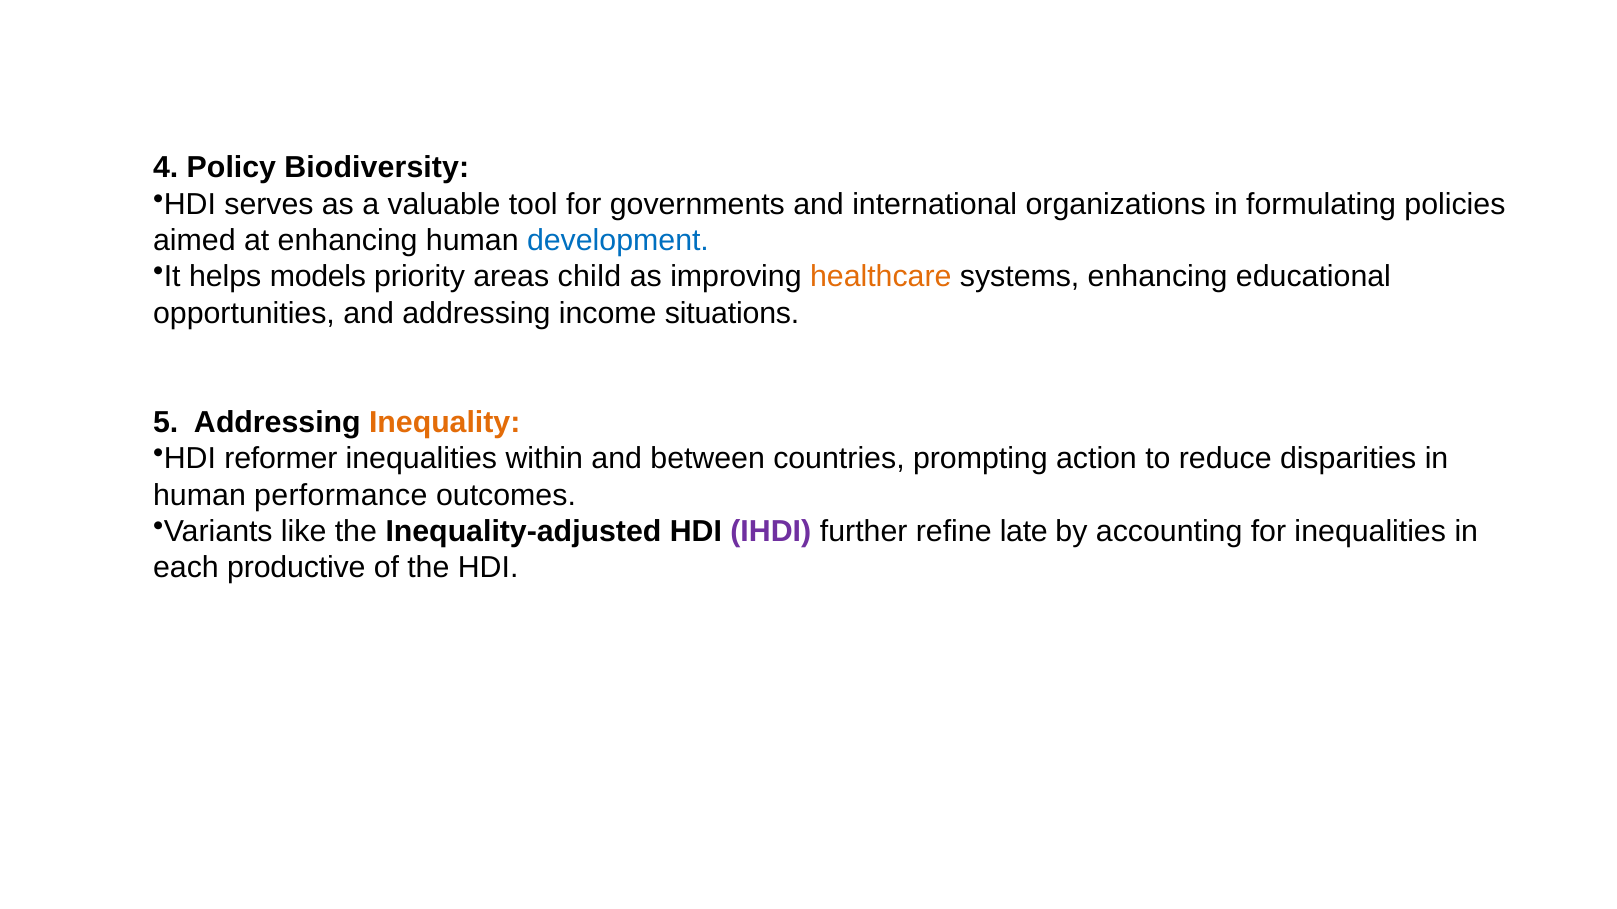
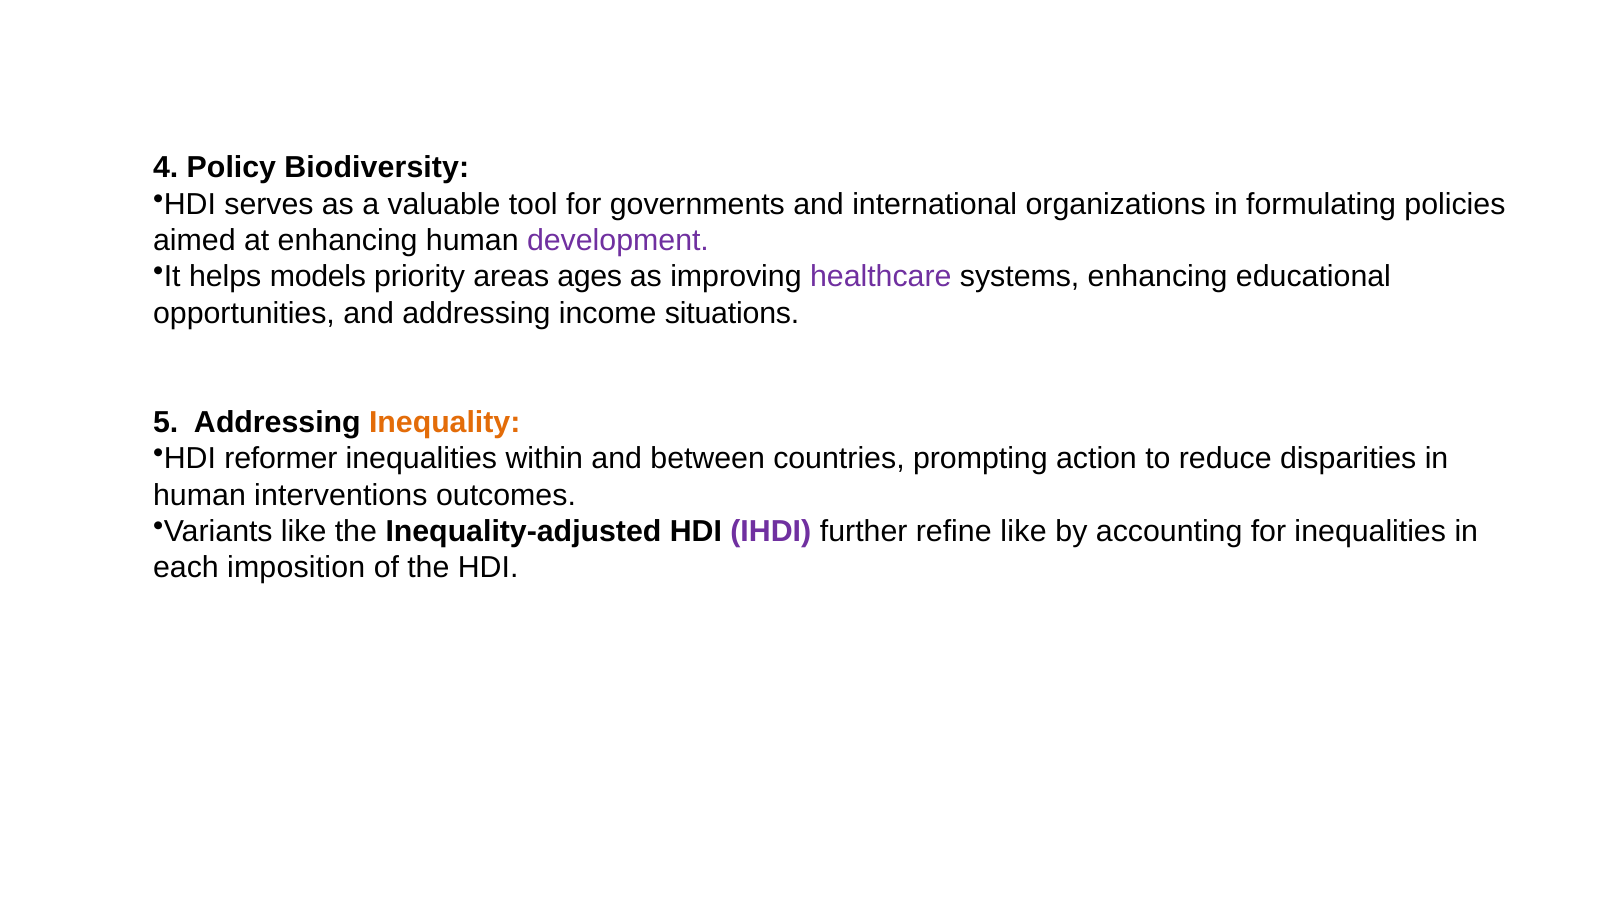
development colour: blue -> purple
child: child -> ages
healthcare colour: orange -> purple
performance: performance -> interventions
refine late: late -> like
productive: productive -> imposition
